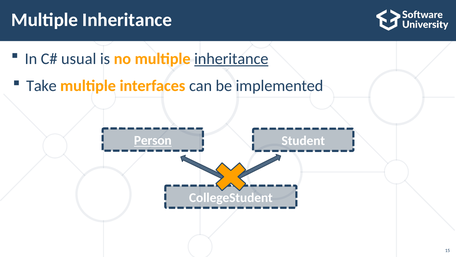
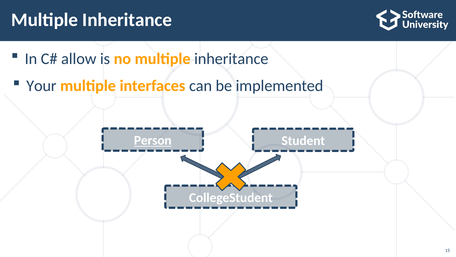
usual: usual -> allow
inheritance at (231, 59) underline: present -> none
Take: Take -> Your
